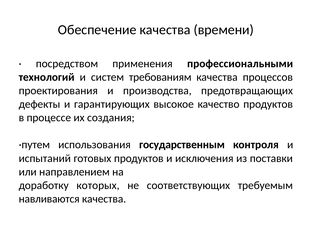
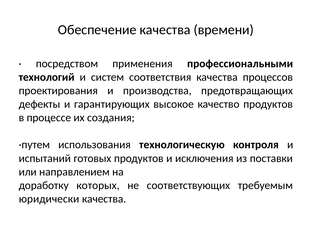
требованиям: требованиям -> соответствия
государственным: государственным -> технологическую
навливаются: навливаются -> юридически
